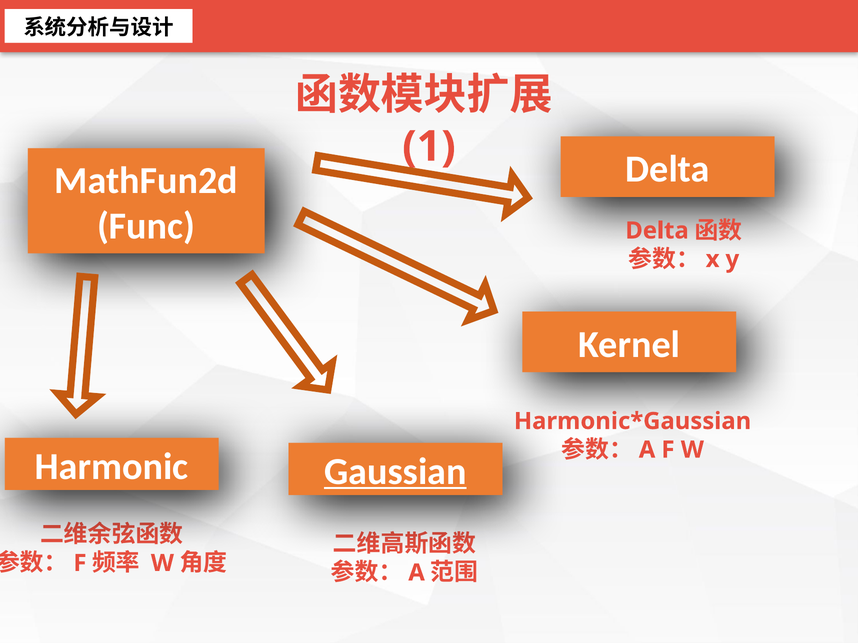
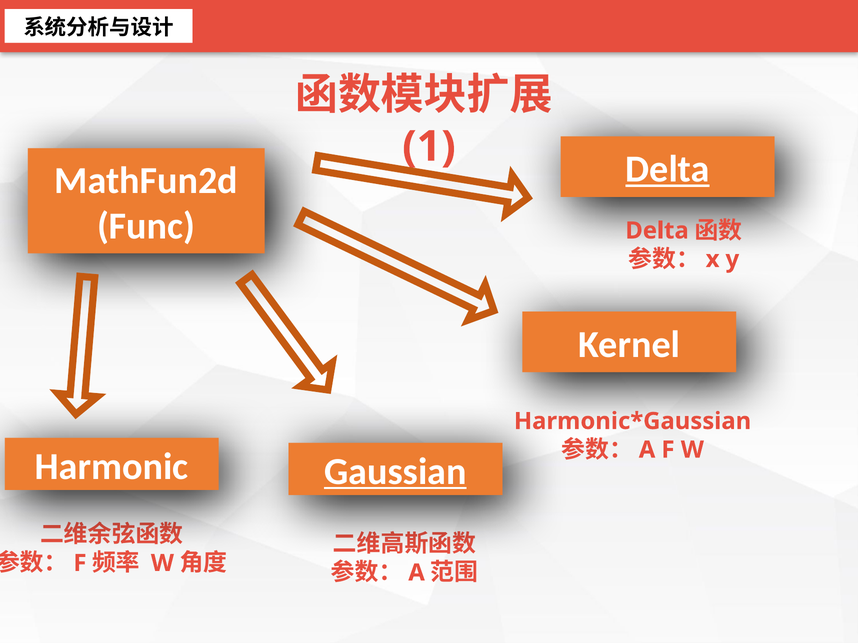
Delta at (668, 169) underline: none -> present
